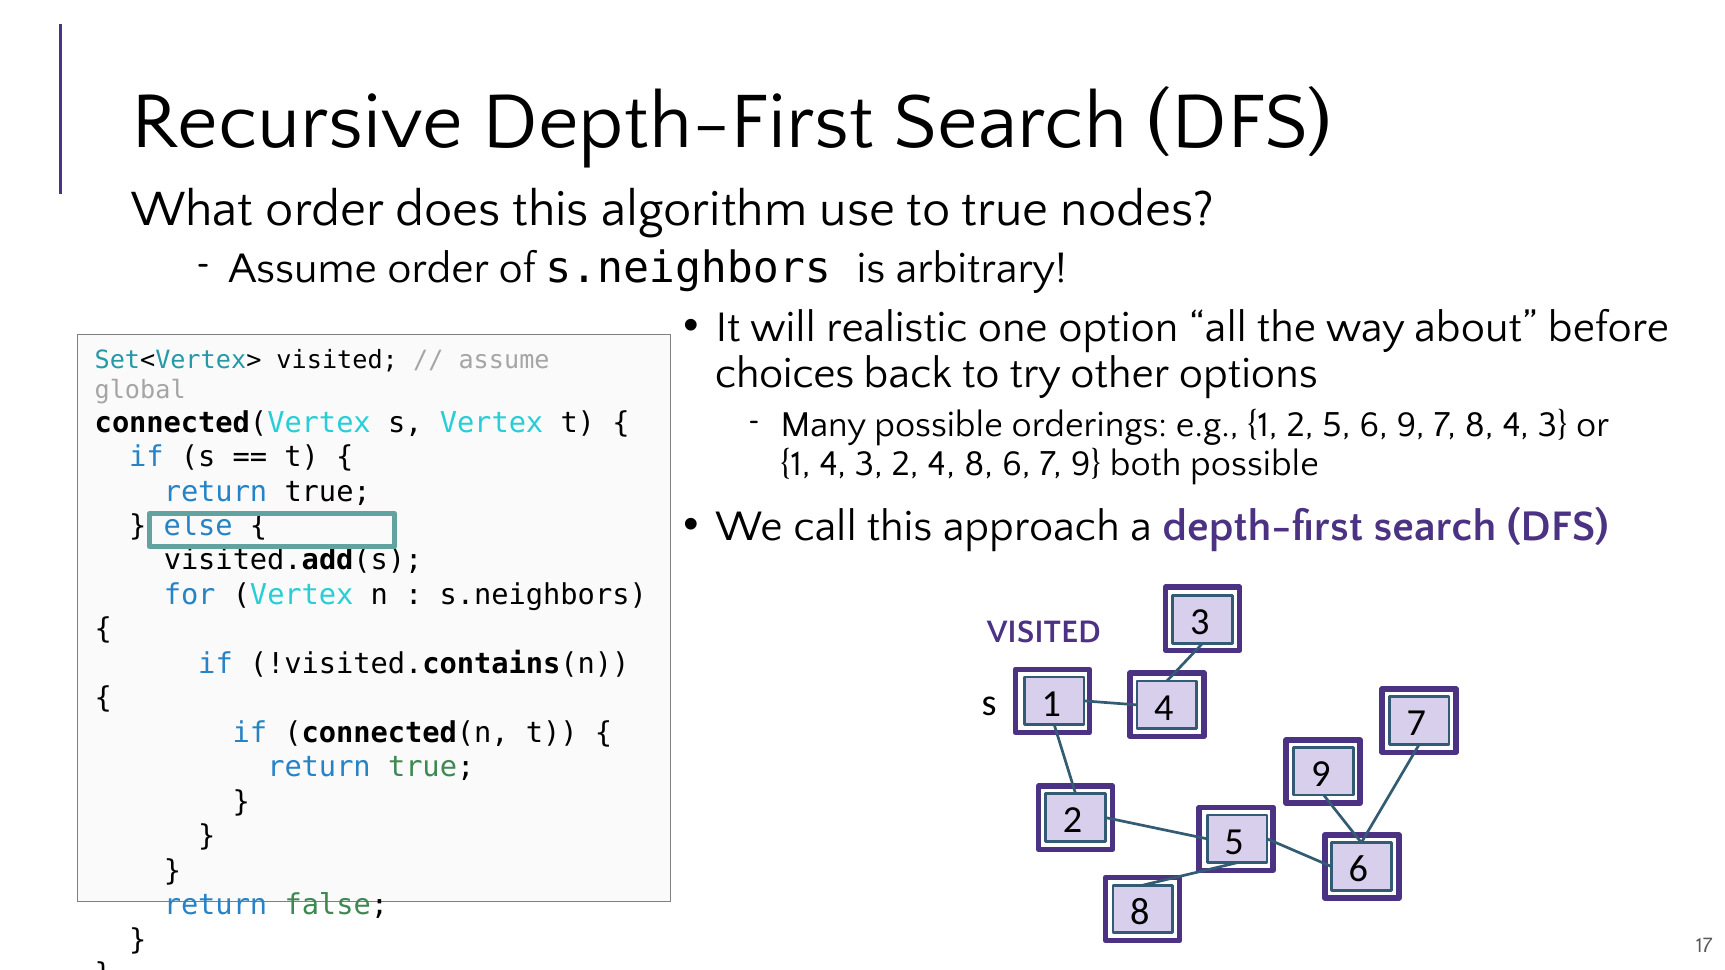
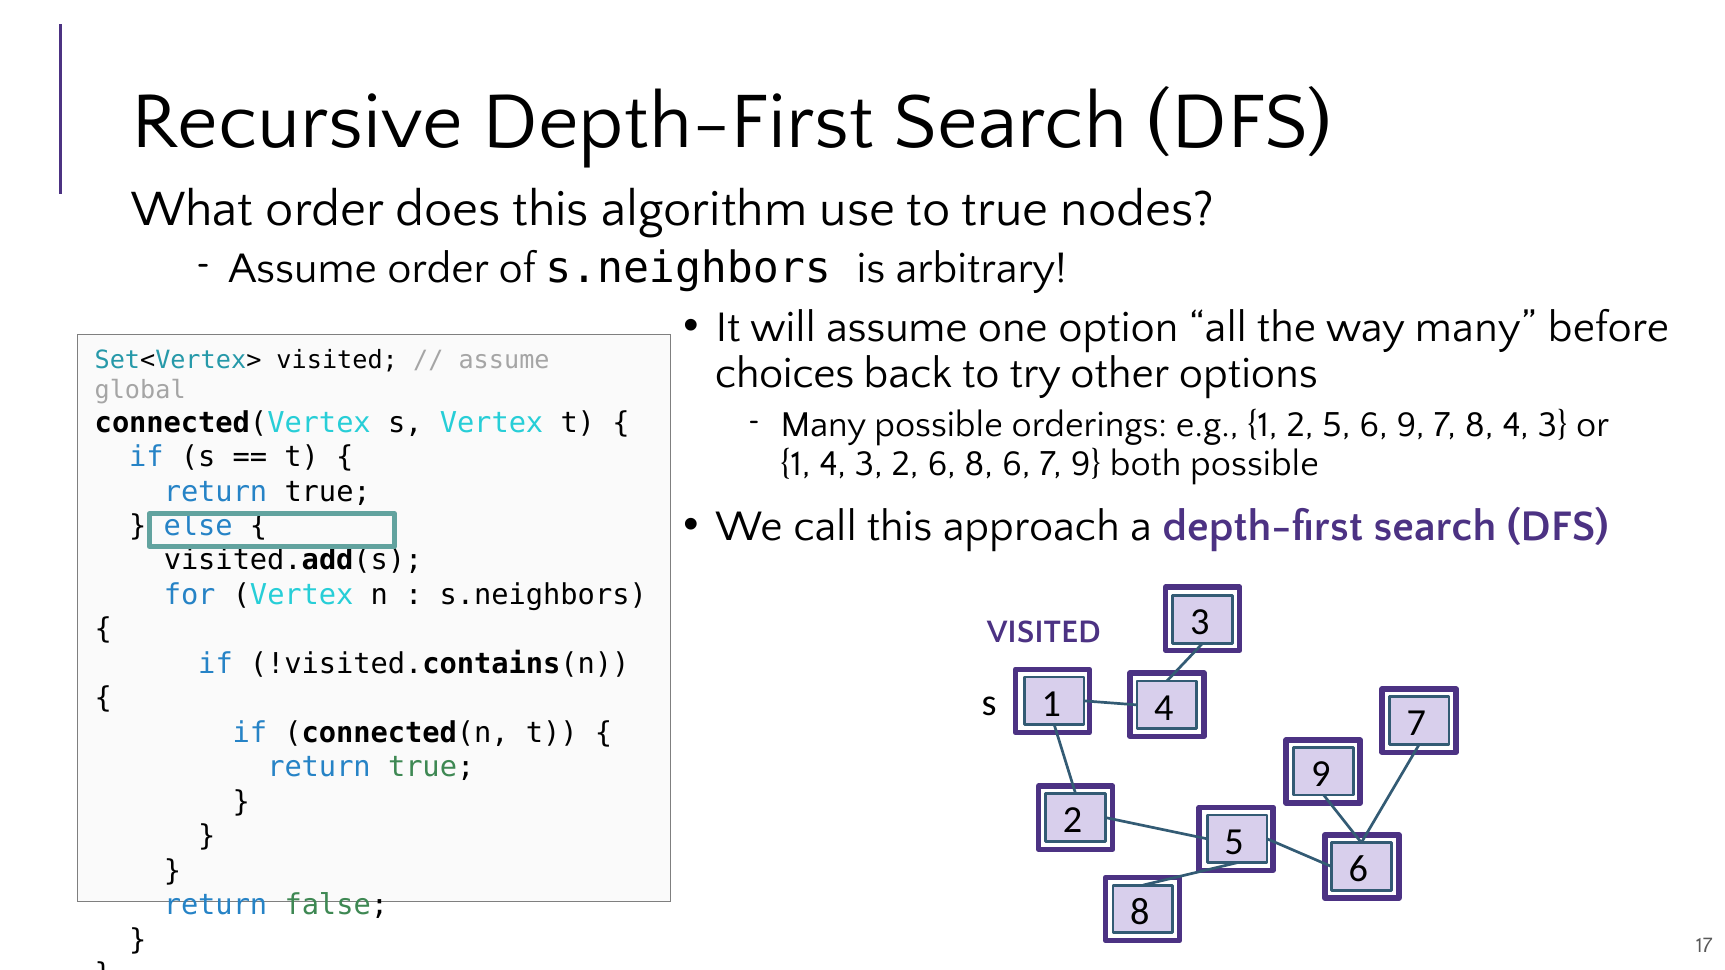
will realistic: realistic -> assume
way about: about -> many
2 4: 4 -> 6
